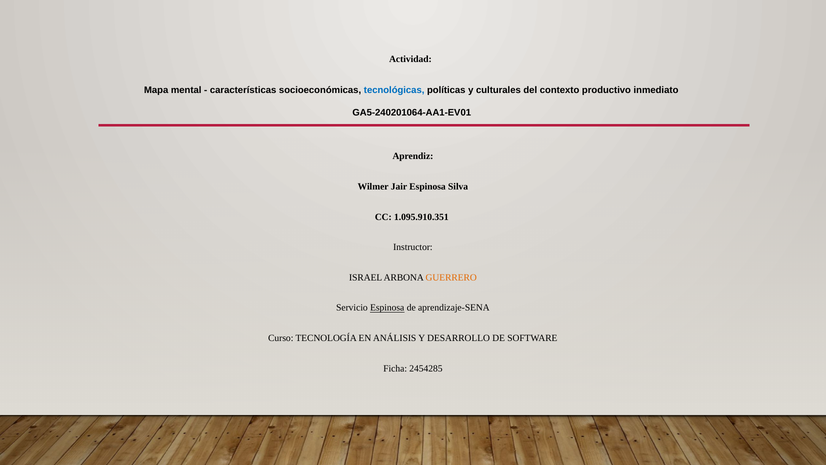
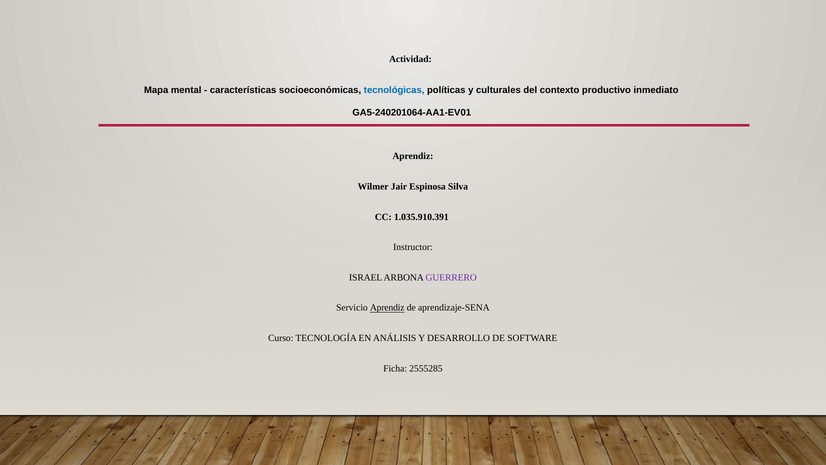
1.095.910.351: 1.095.910.351 -> 1.035.910.391
GUERRERO colour: orange -> purple
Servicio Espinosa: Espinosa -> Aprendiz
2454285: 2454285 -> 2555285
